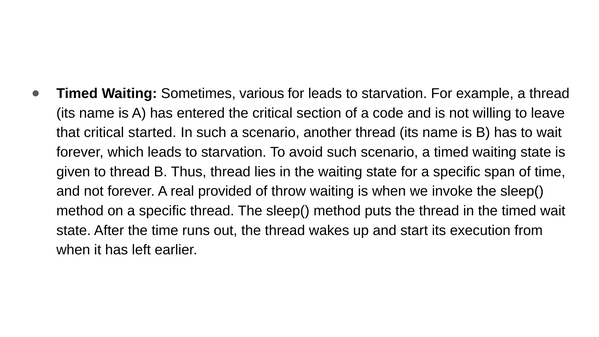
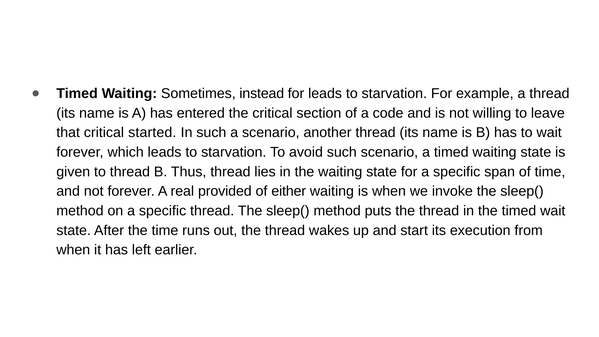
various: various -> instead
throw: throw -> either
